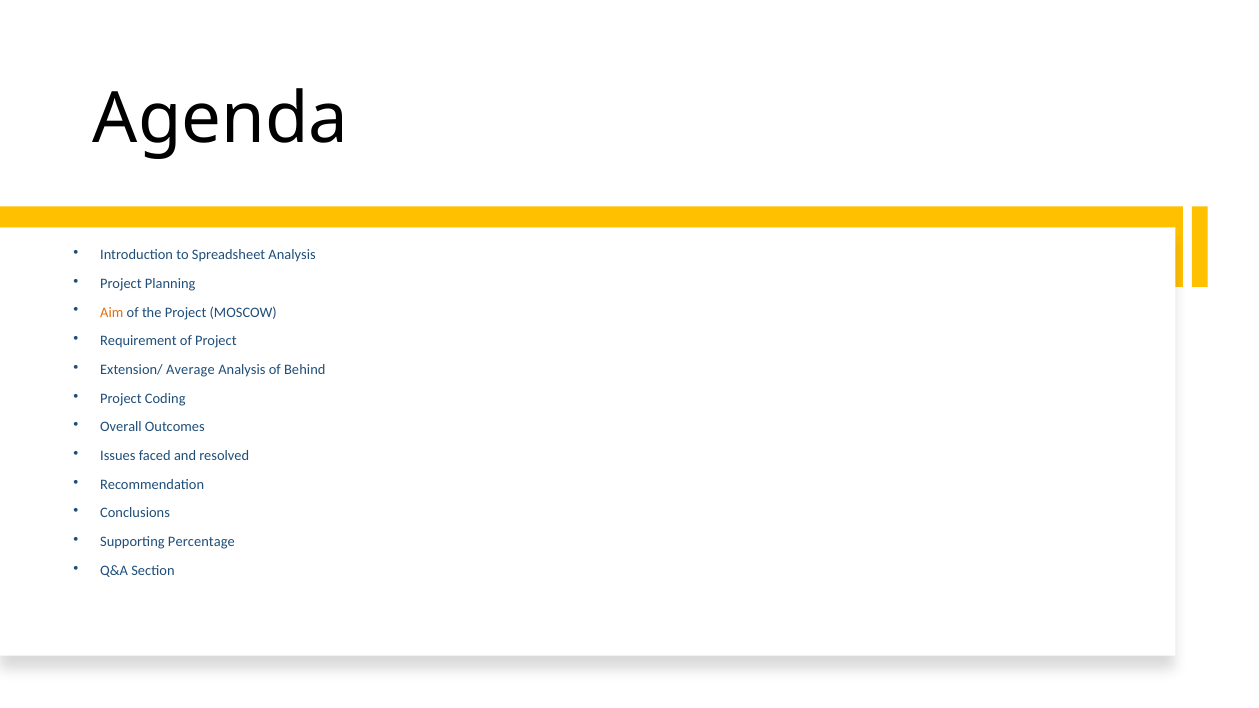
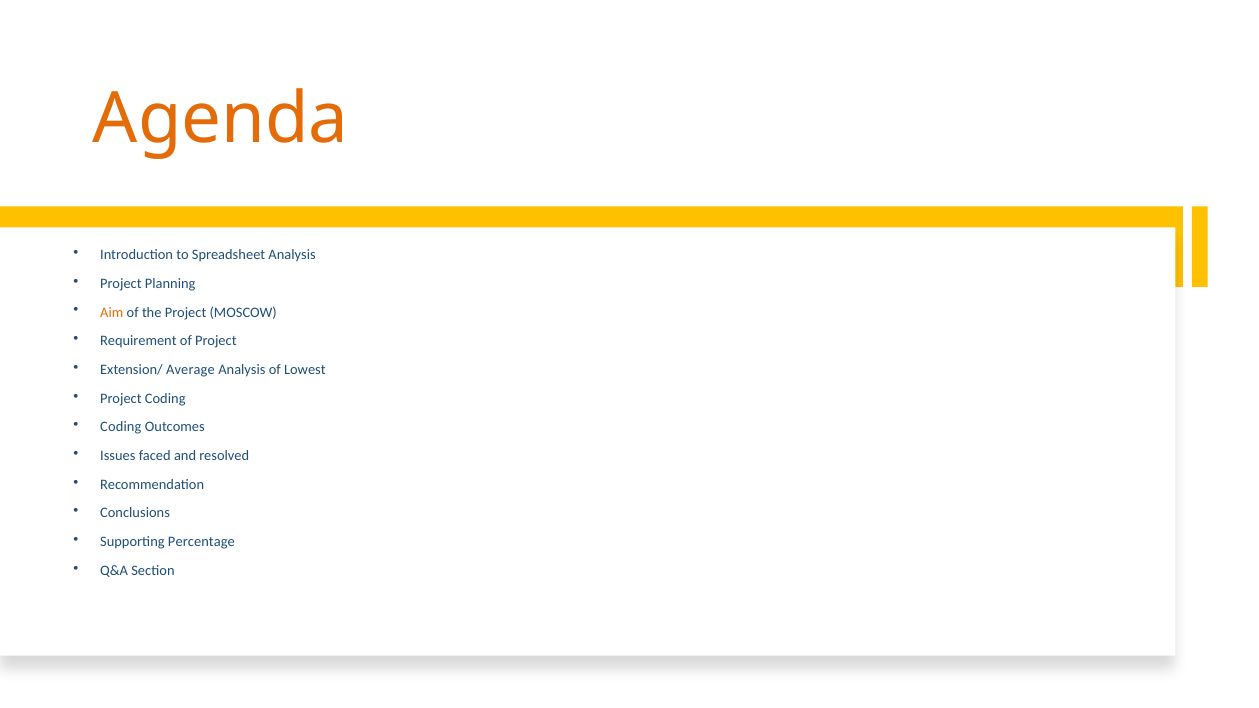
Agenda colour: black -> orange
Behind: Behind -> Lowest
Overall at (121, 427): Overall -> Coding
